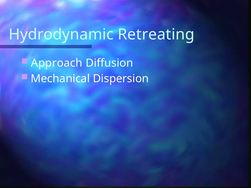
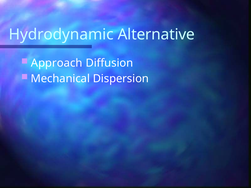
Retreating: Retreating -> Alternative
